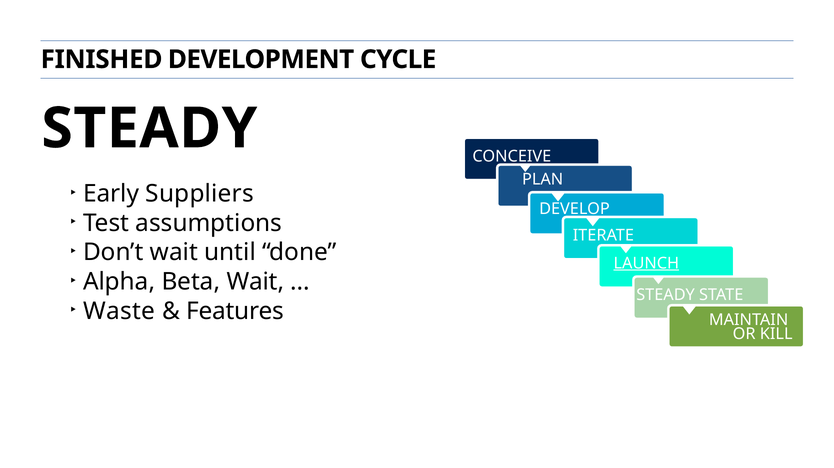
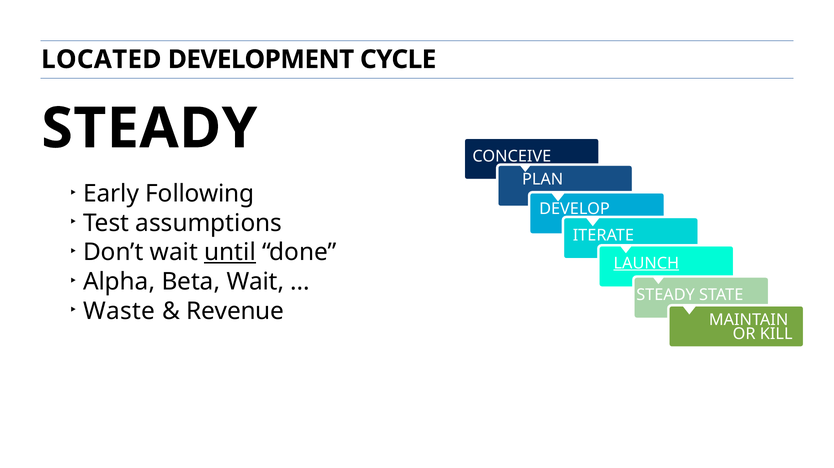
FINISHED: FINISHED -> LOCATED
Suppliers: Suppliers -> Following
until underline: none -> present
Features: Features -> Revenue
